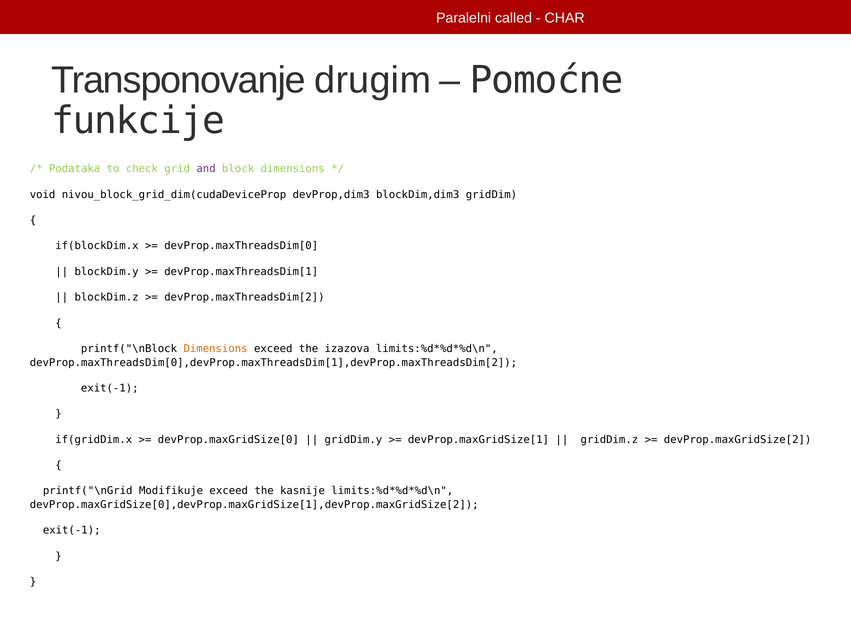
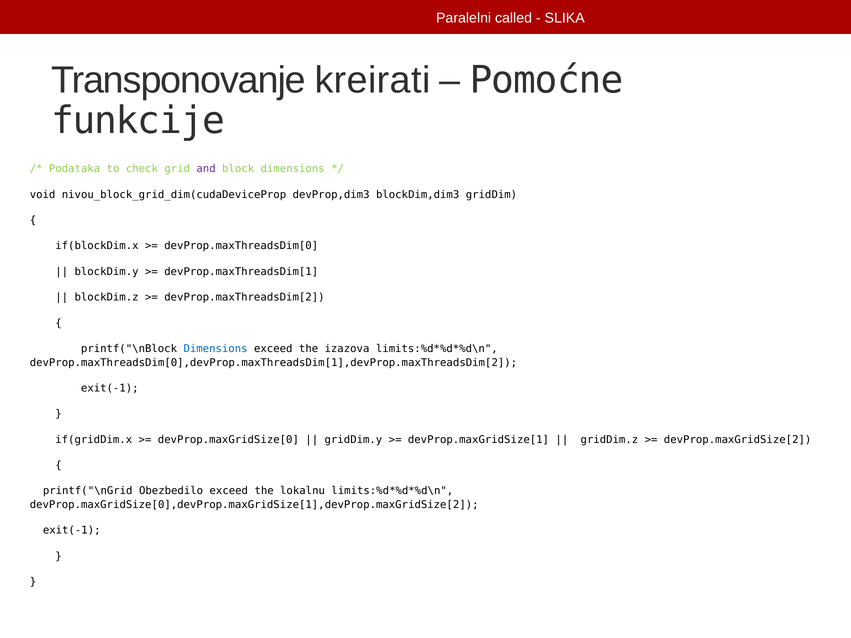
CHAR: CHAR -> SLIKA
drugim: drugim -> kreirati
Dimensions at (216, 349) colour: orange -> blue
Modifikuje: Modifikuje -> Obezbedilo
kasnije: kasnije -> lokalnu
